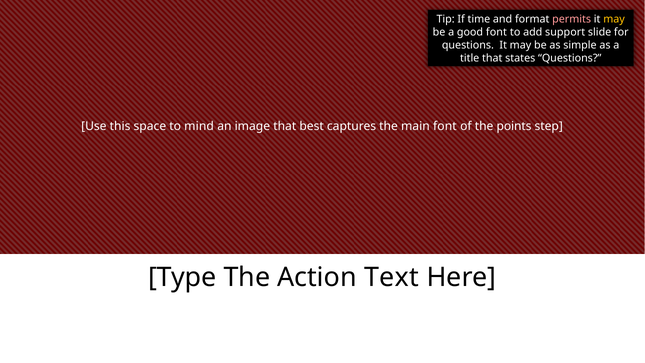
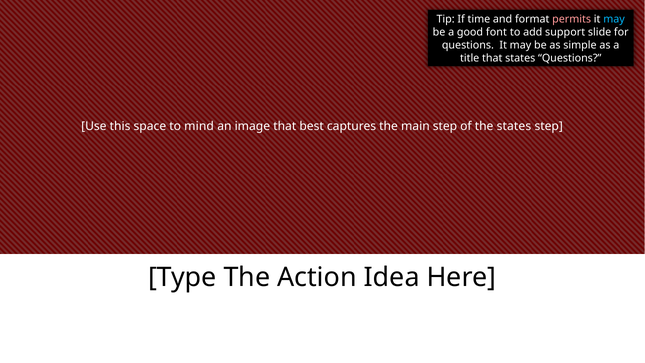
may at (614, 19) colour: yellow -> light blue
main font: font -> step
the points: points -> states
Text: Text -> Idea
